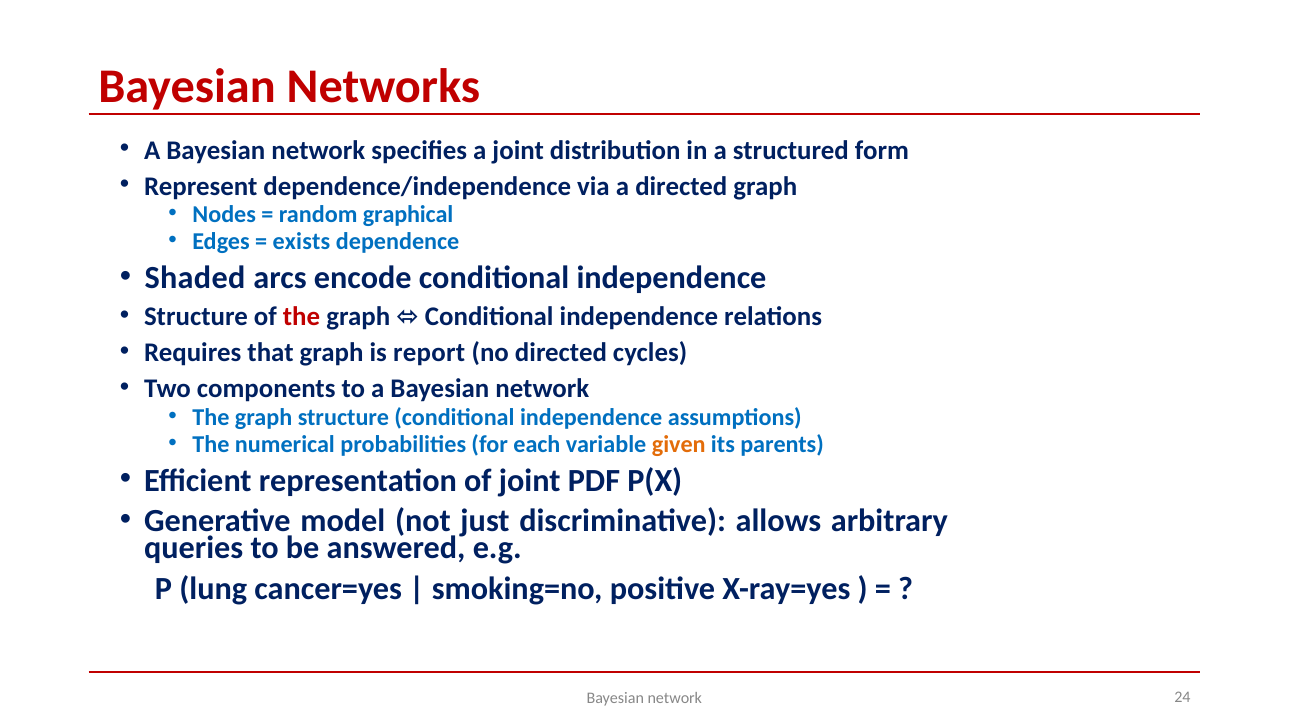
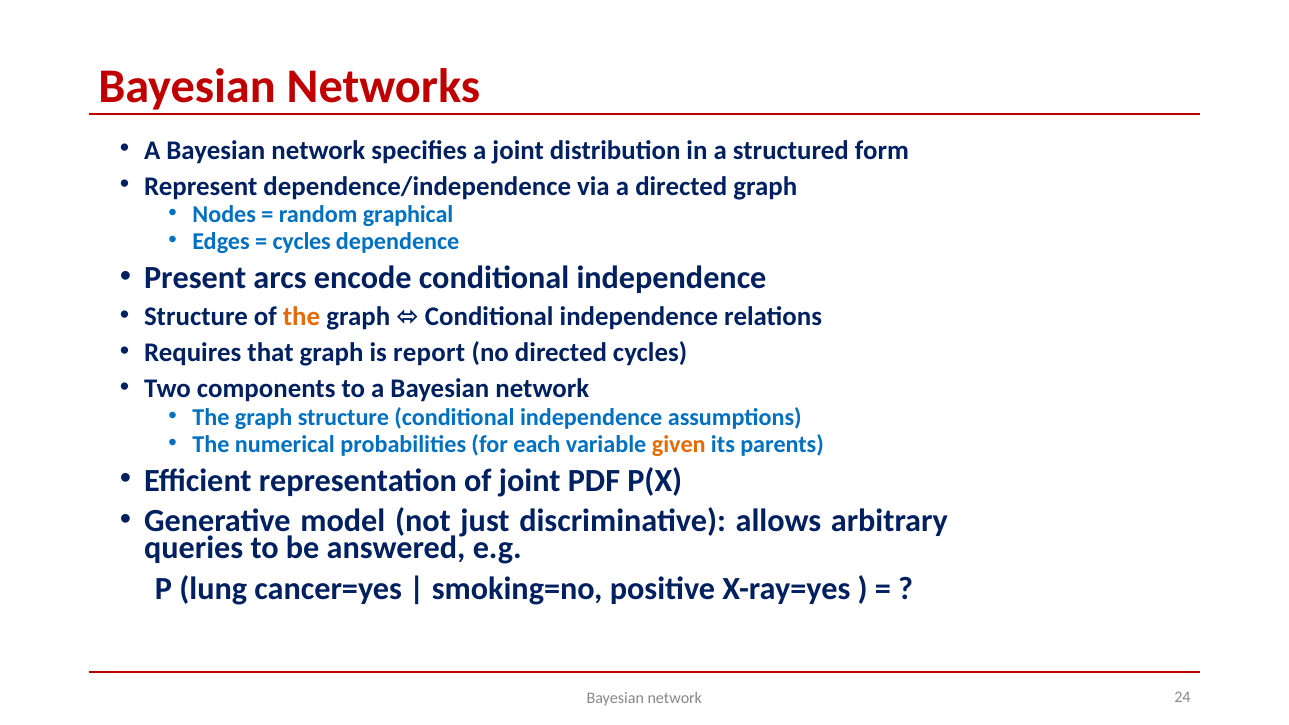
exists at (301, 242): exists -> cycles
Shaded: Shaded -> Present
the at (302, 317) colour: red -> orange
